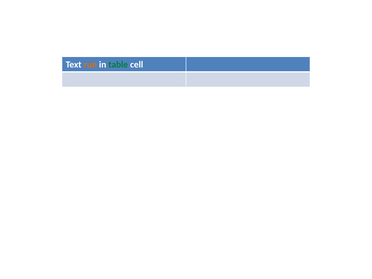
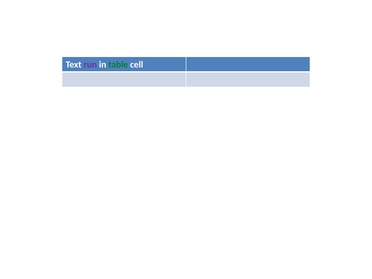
run colour: orange -> purple
